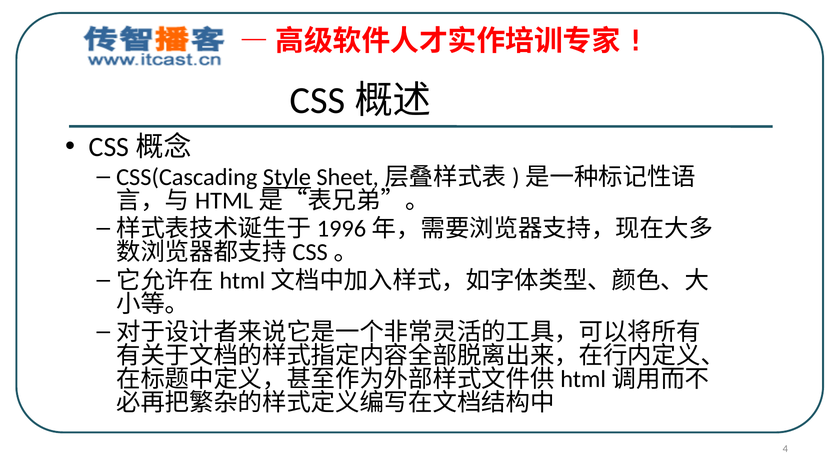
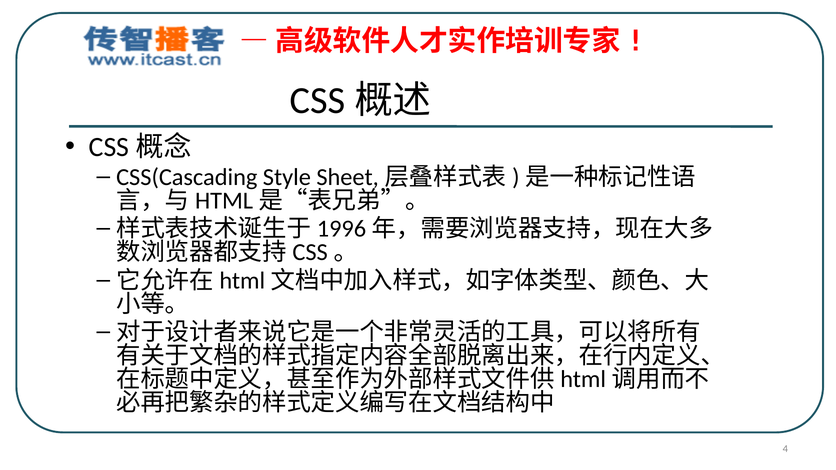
Style underline: present -> none
